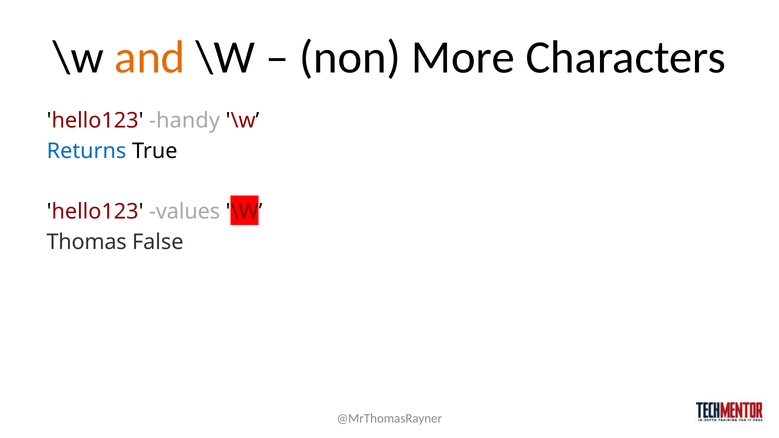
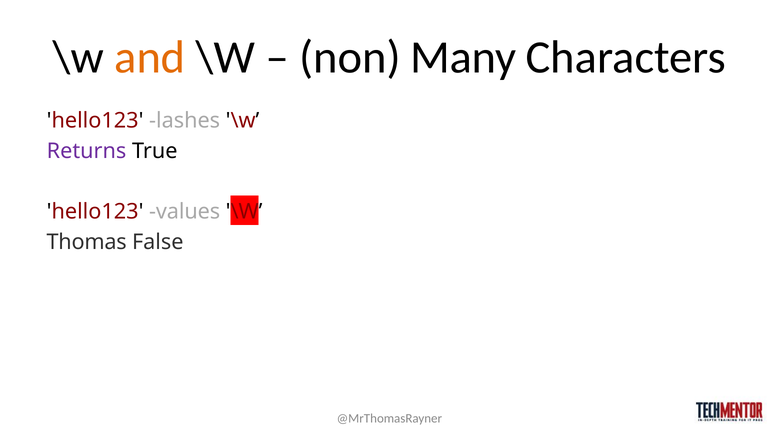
More: More -> Many
handy: handy -> lashes
Returns colour: blue -> purple
